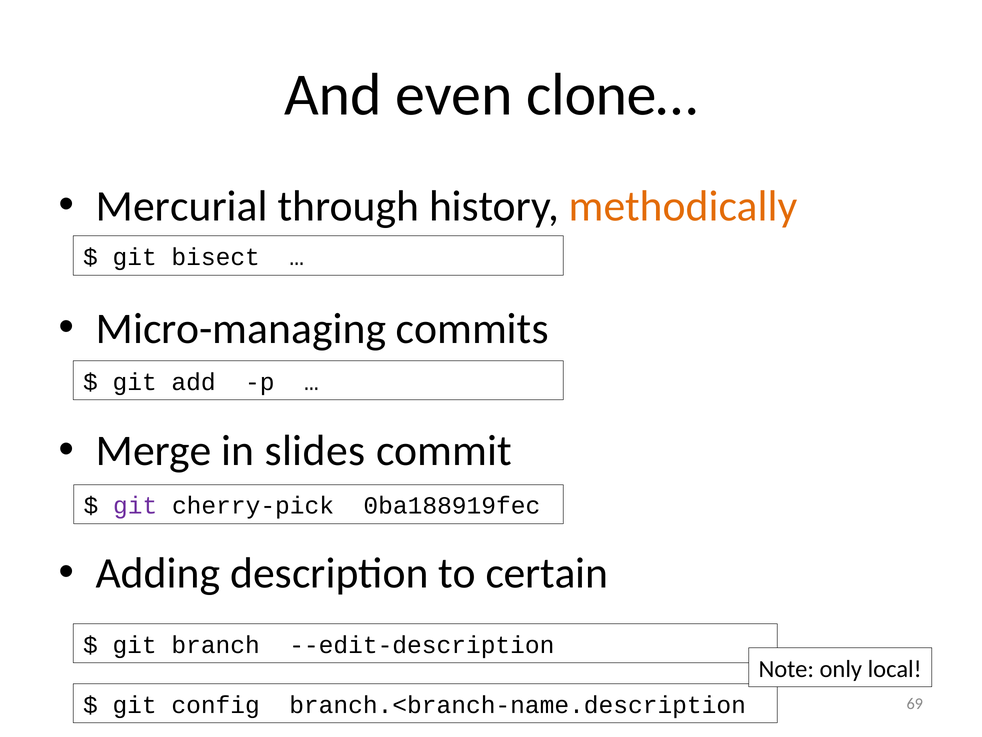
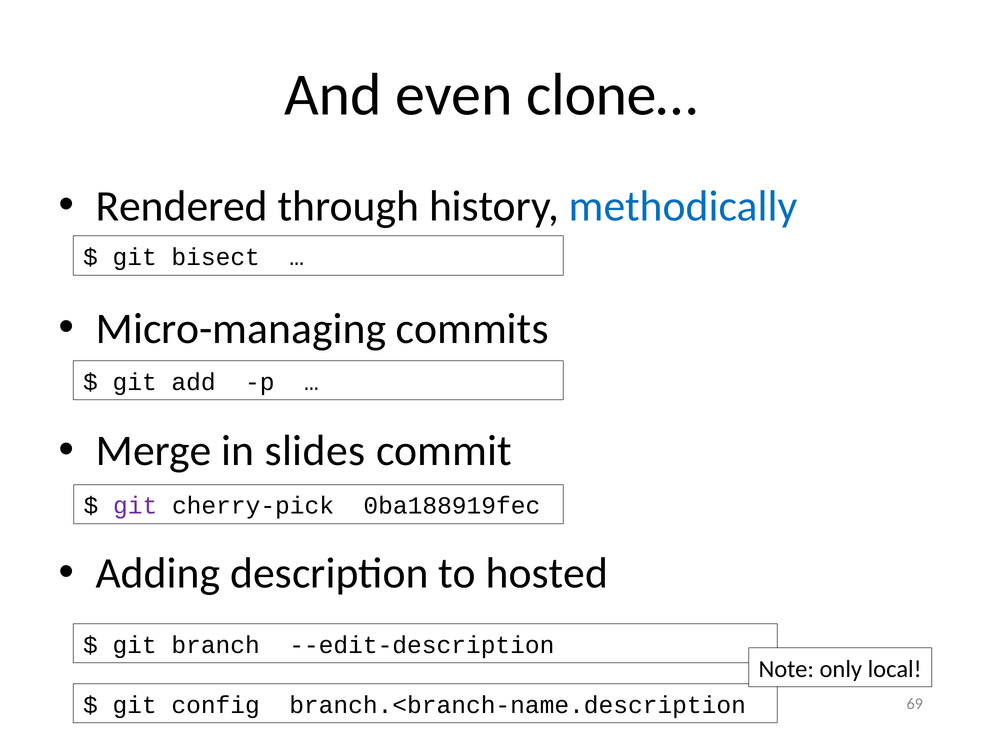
Mercurial: Mercurial -> Rendered
methodically colour: orange -> blue
certain: certain -> hosted
